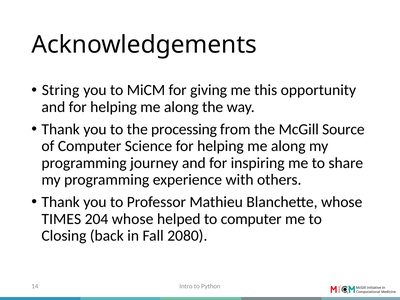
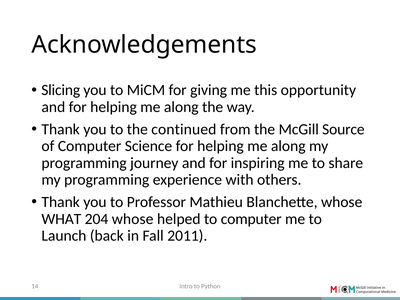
String: String -> Slicing
processing: processing -> continued
TIMES: TIMES -> WHAT
Closing: Closing -> Launch
2080: 2080 -> 2011
